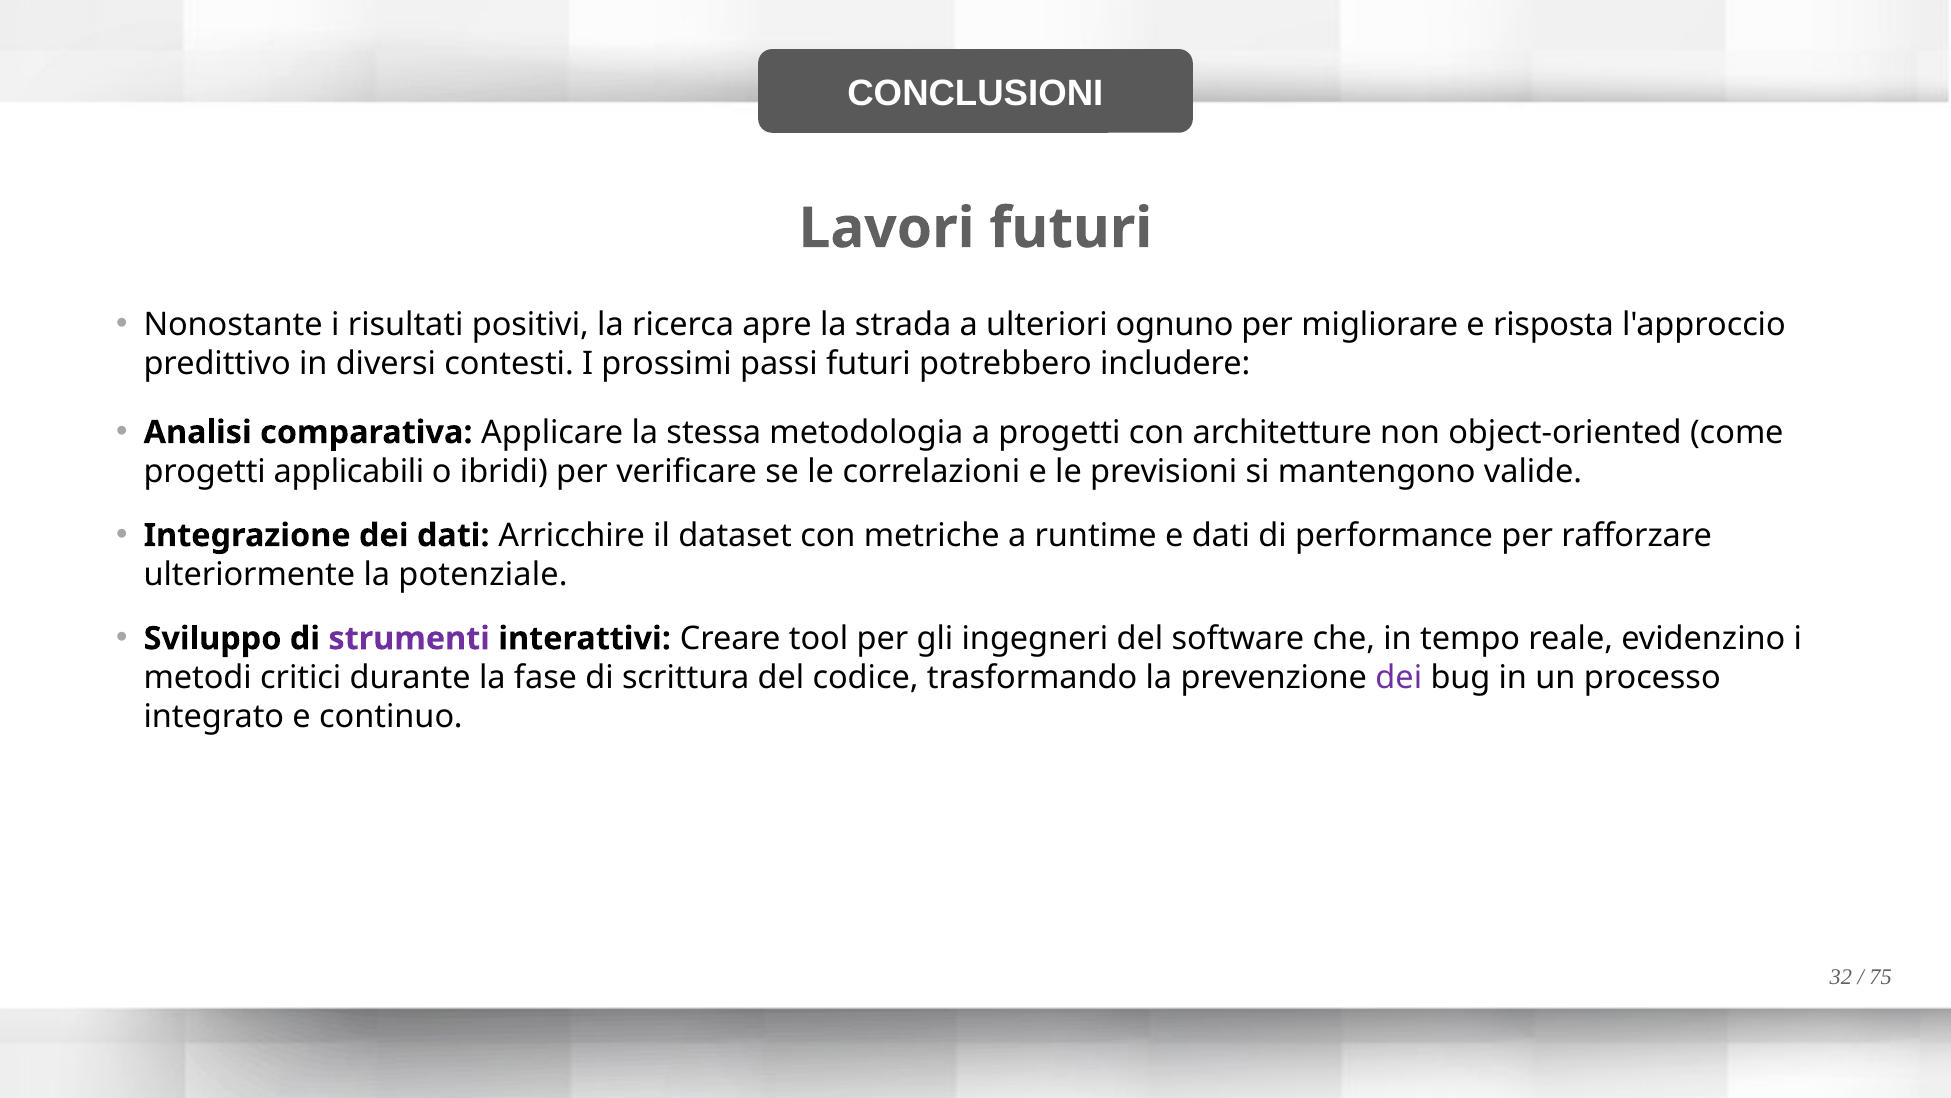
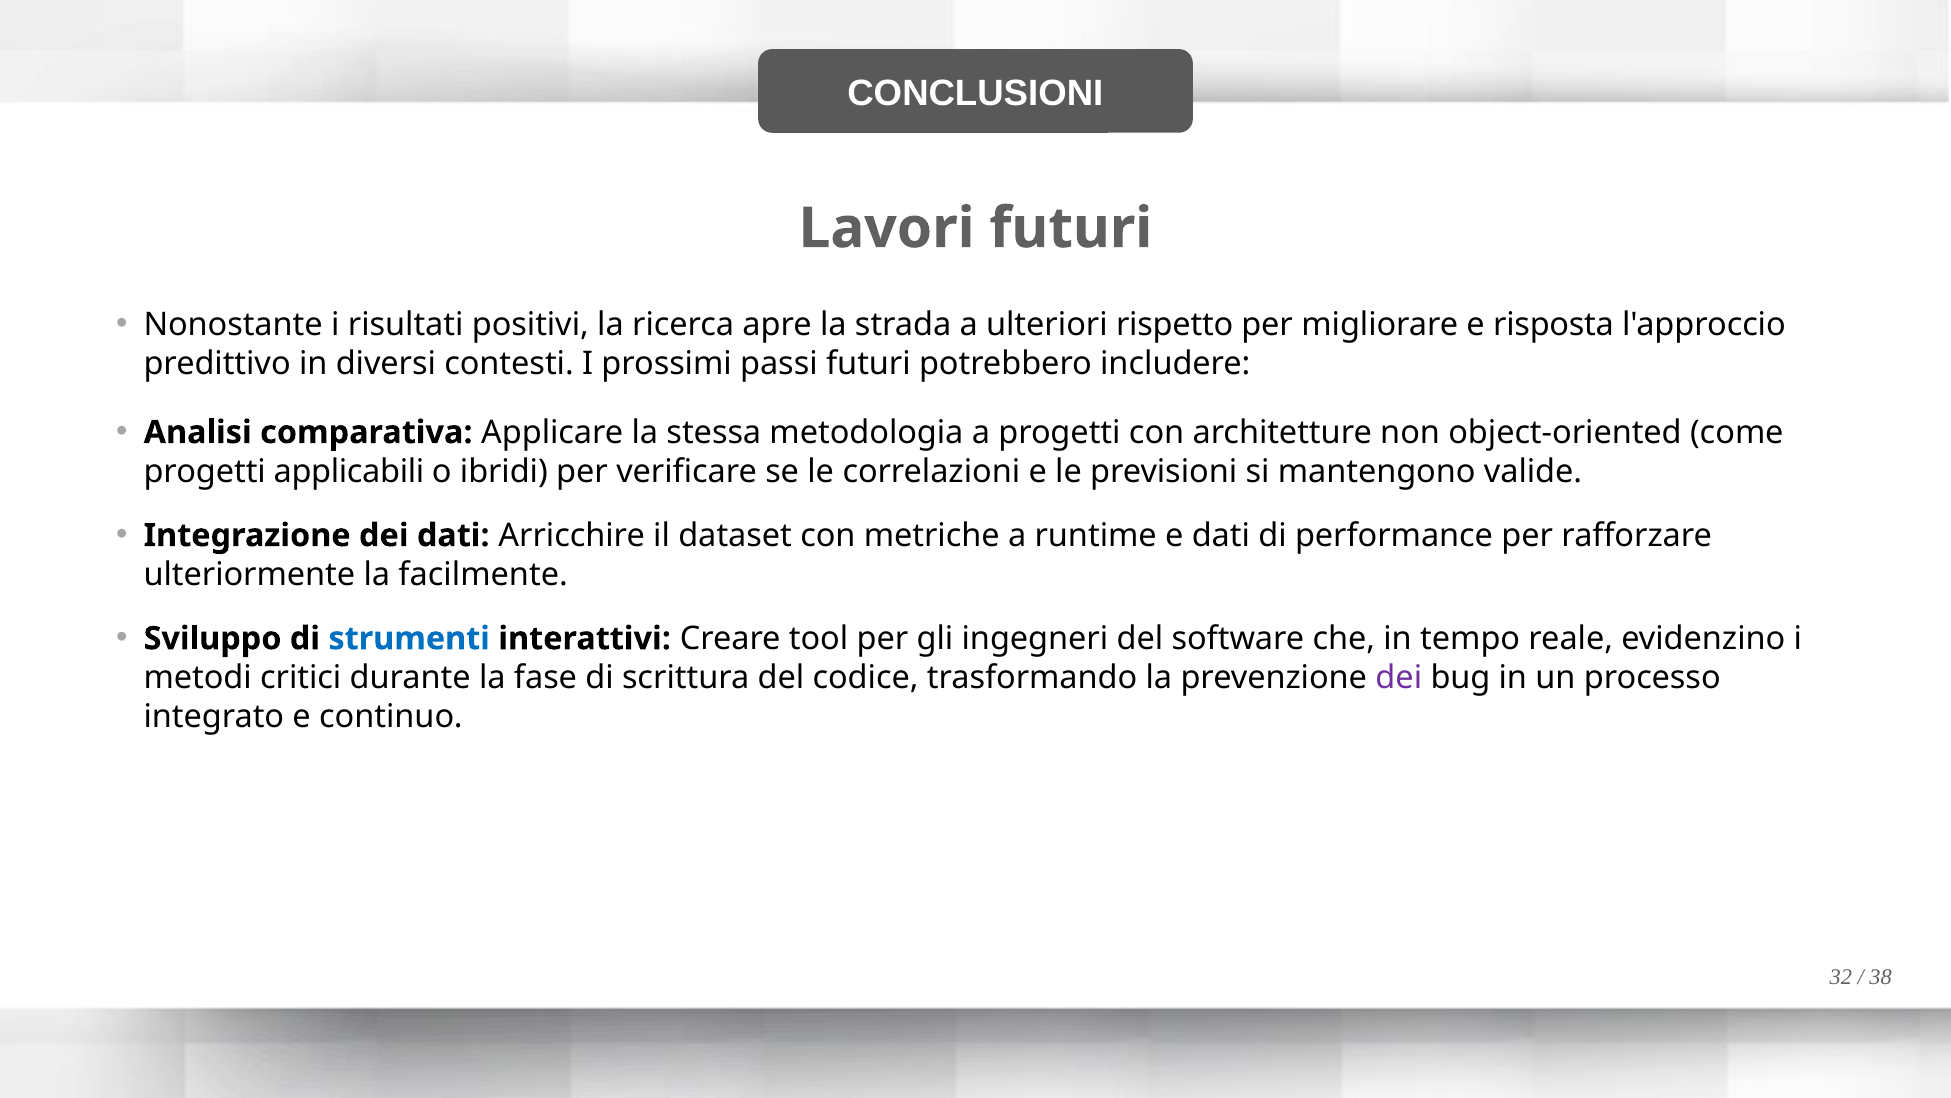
ognuno: ognuno -> rispetto
potenziale: potenziale -> facilmente
strumenti colour: purple -> blue
75: 75 -> 38
